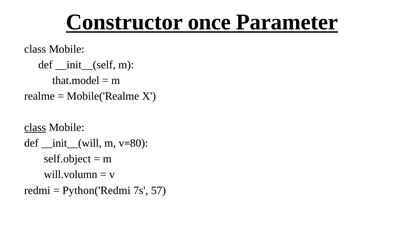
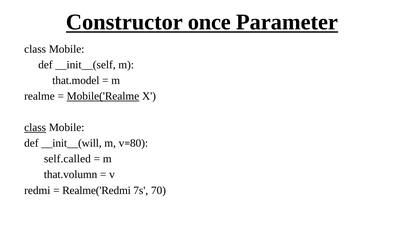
Mobile('Realme underline: none -> present
self.object: self.object -> self.called
will.volumn: will.volumn -> that.volumn
Python('Redmi: Python('Redmi -> Realme('Redmi
57: 57 -> 70
